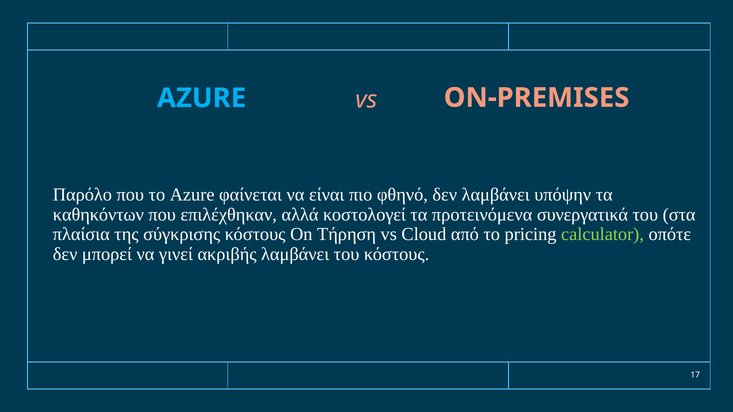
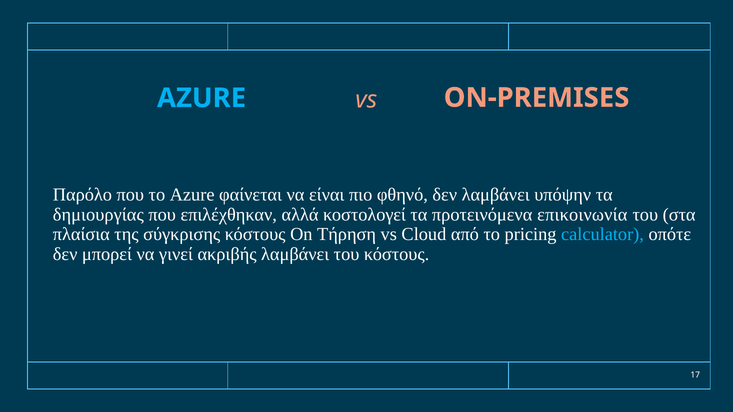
καθηκόντων: καθηκόντων -> δημιουργίας
συνεργατικά: συνεργατικά -> επικοινωνία
calculator colour: light green -> light blue
